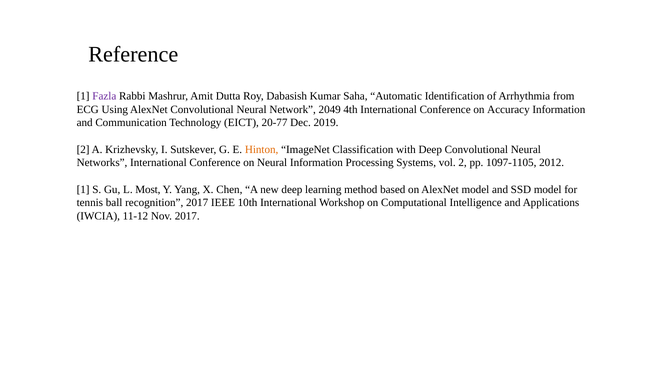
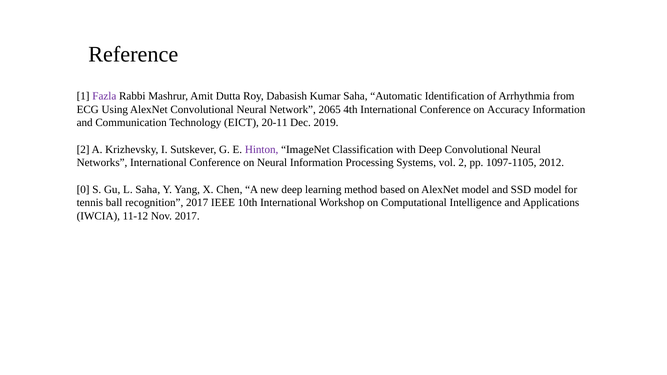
2049: 2049 -> 2065
20-77: 20-77 -> 20-11
Hinton colour: orange -> purple
1 at (83, 189): 1 -> 0
L Most: Most -> Saha
